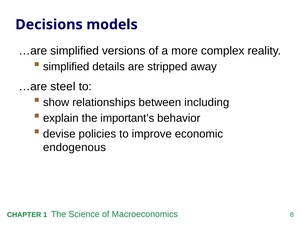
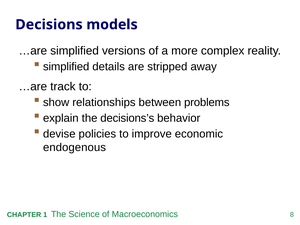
steel: steel -> track
including: including -> problems
important’s: important’s -> decisions’s
